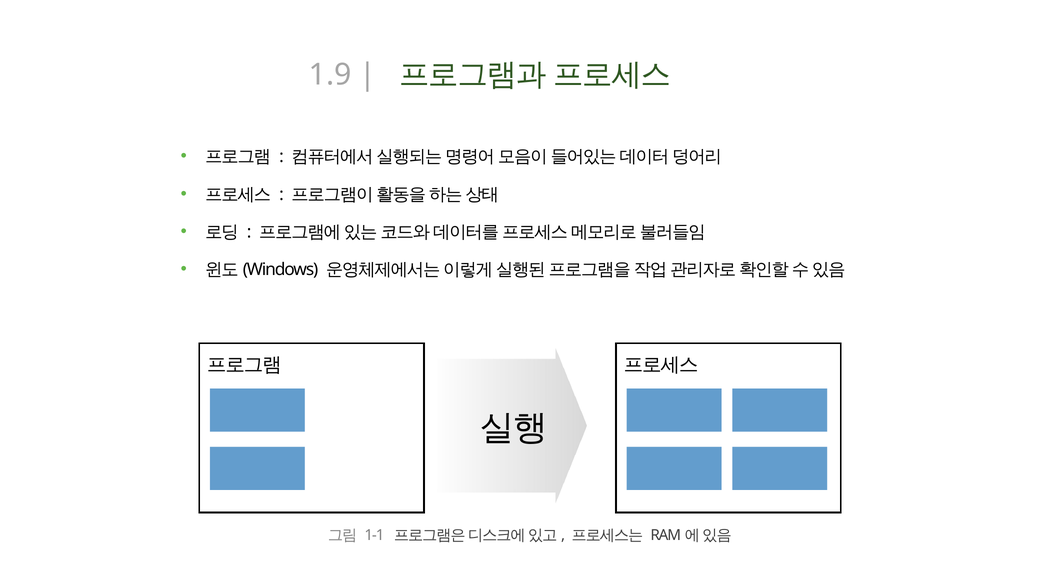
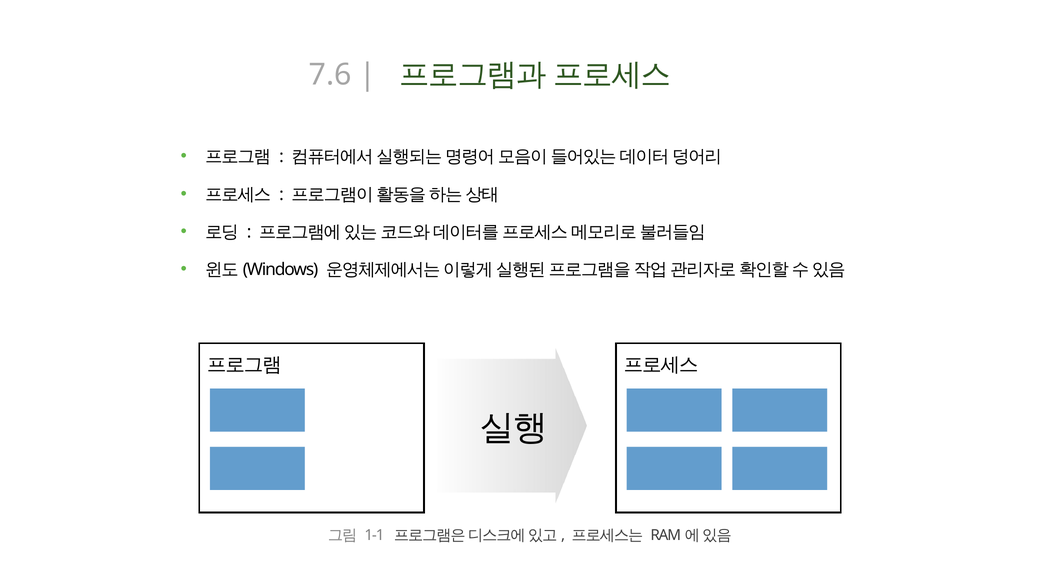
1.9: 1.9 -> 7.6
